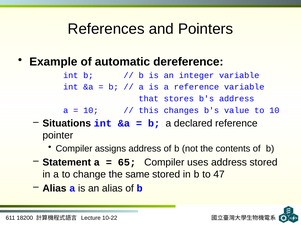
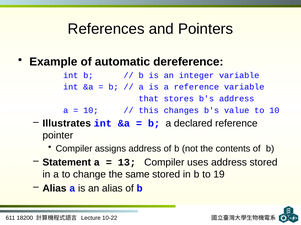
Situations: Situations -> Illustrates
65: 65 -> 13
47: 47 -> 19
